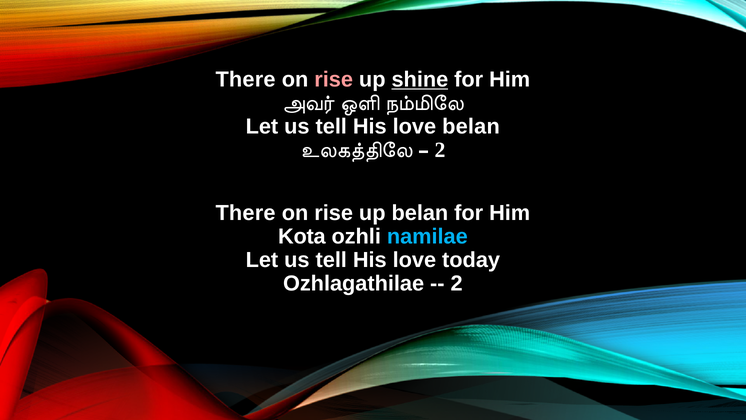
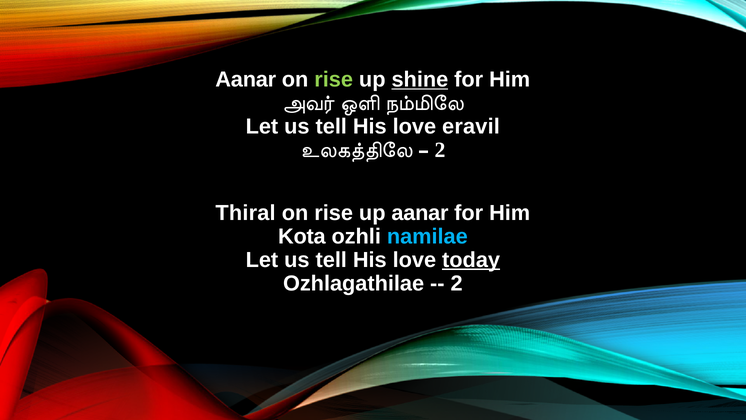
There at (246, 80): There -> Aanar
rise at (334, 80) colour: pink -> light green
love belan: belan -> eravil
There at (246, 213): There -> Thiral
up belan: belan -> aanar
today underline: none -> present
